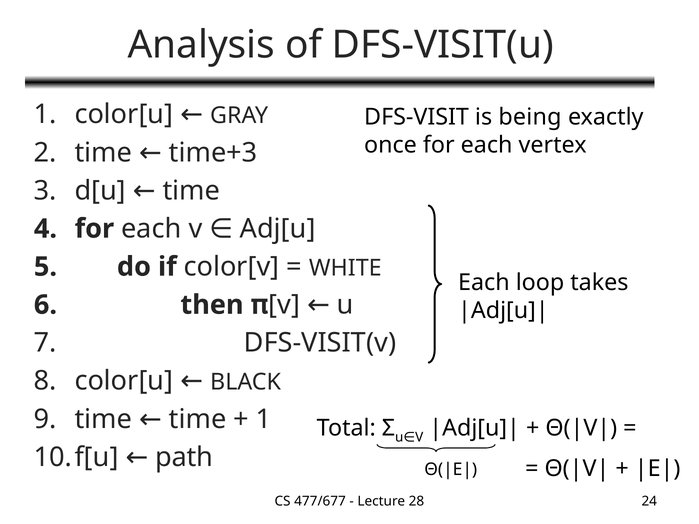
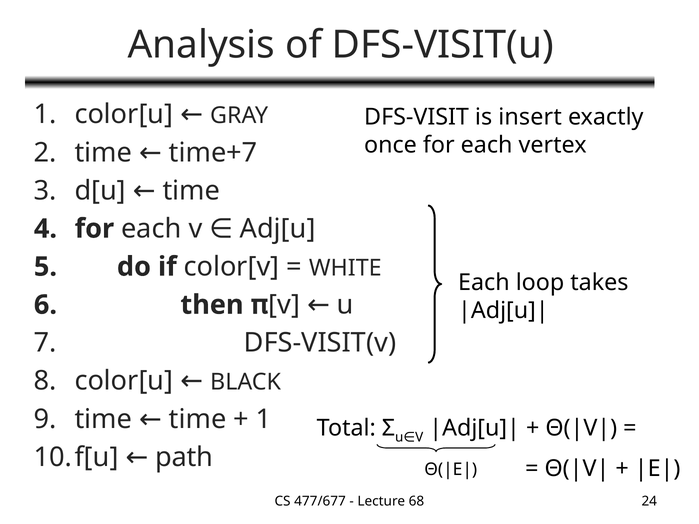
being: being -> insert
time+3: time+3 -> time+7
28: 28 -> 68
